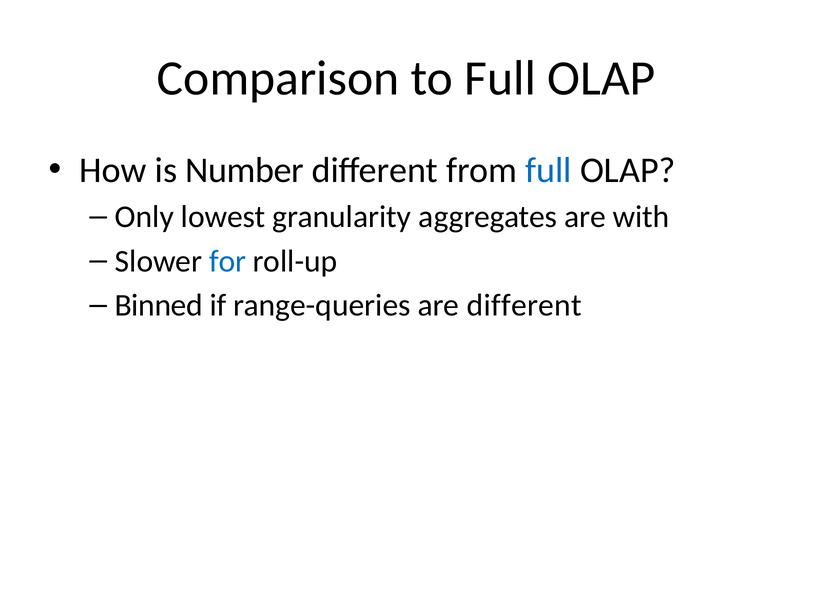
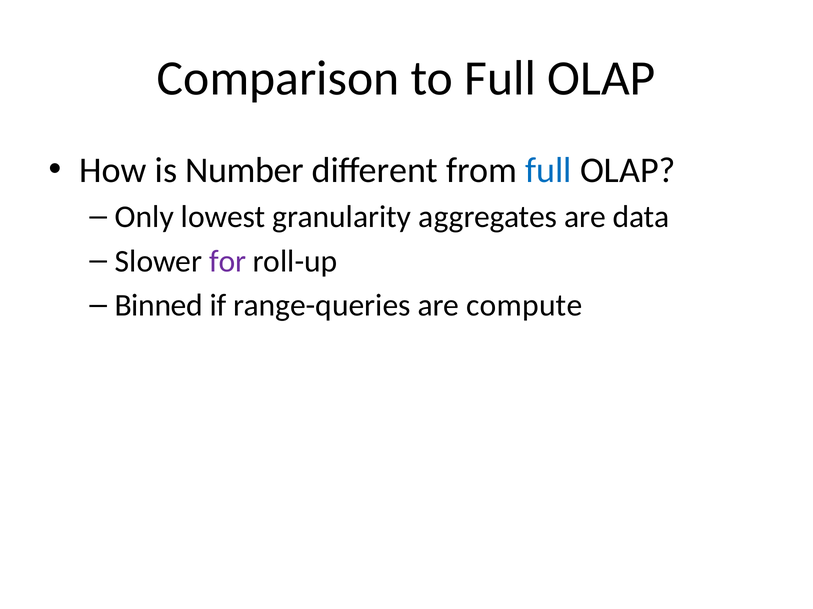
with: with -> data
for colour: blue -> purple
are different: different -> compute
